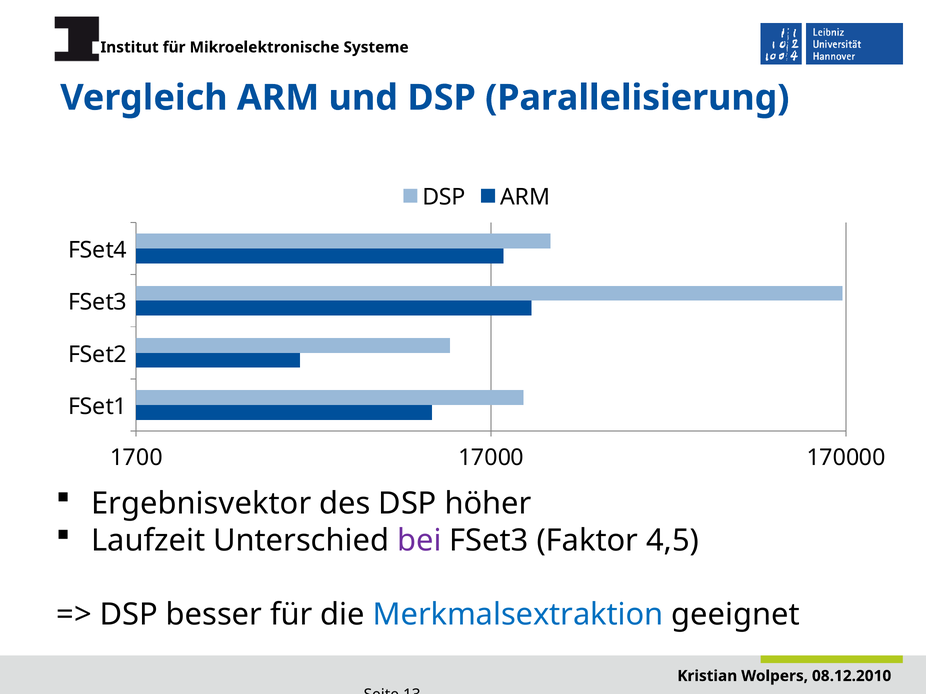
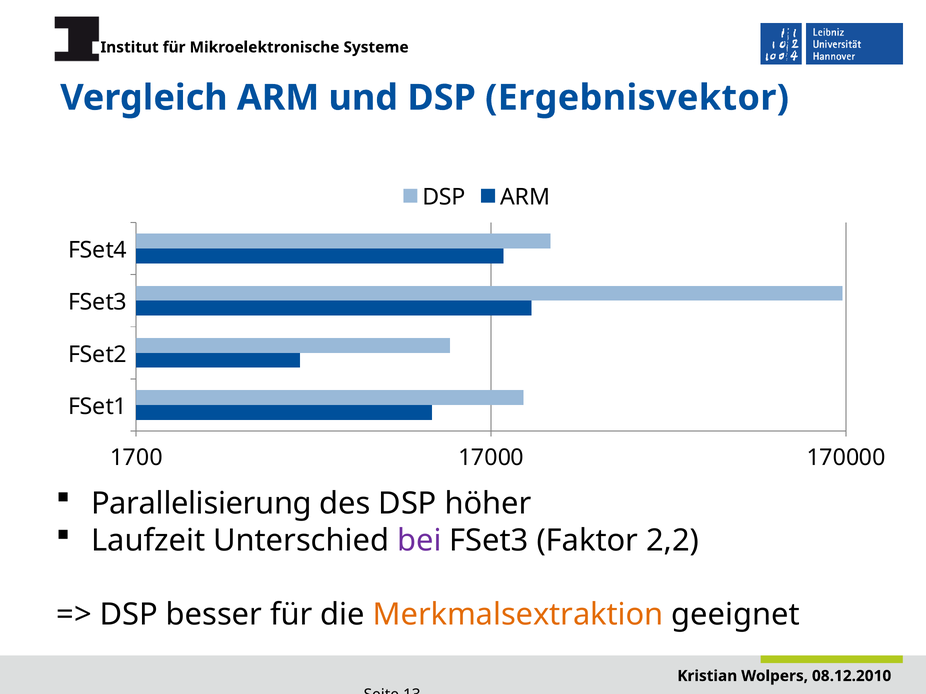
Parallelisierung: Parallelisierung -> Ergebnisvektor
Ergebnisvektor: Ergebnisvektor -> Parallelisierung
4,5: 4,5 -> 2,2
Merkmalsextraktion colour: blue -> orange
